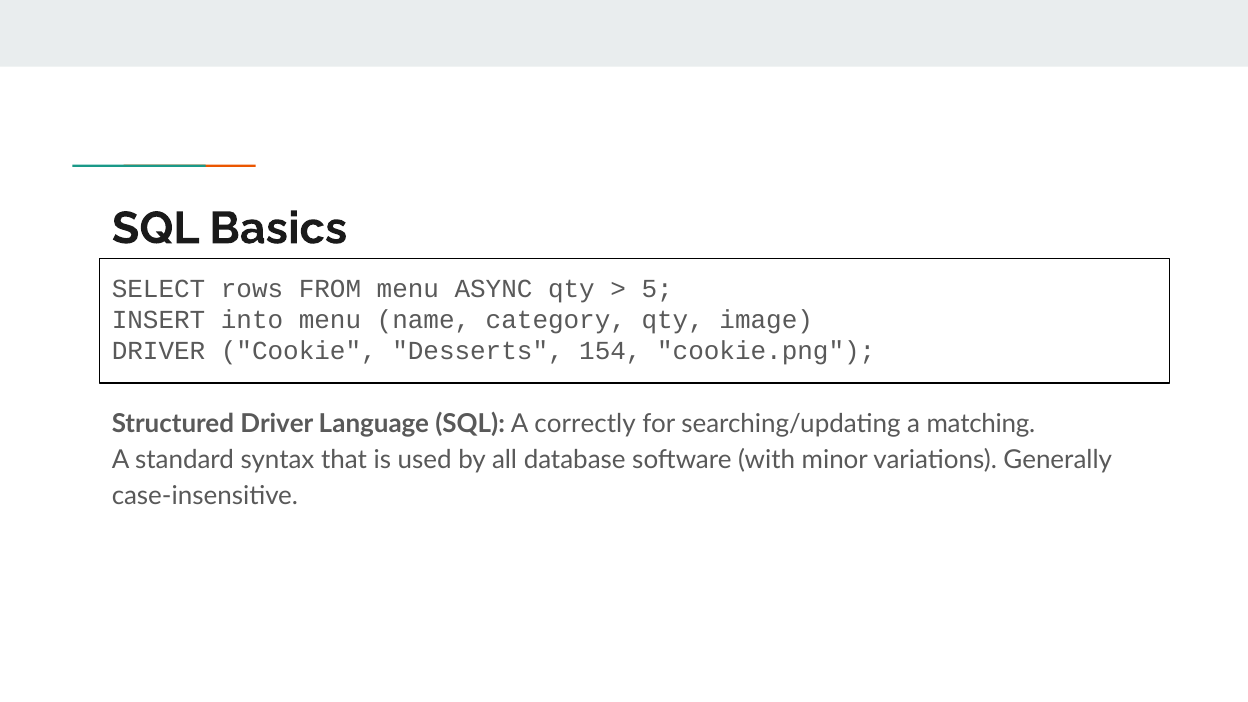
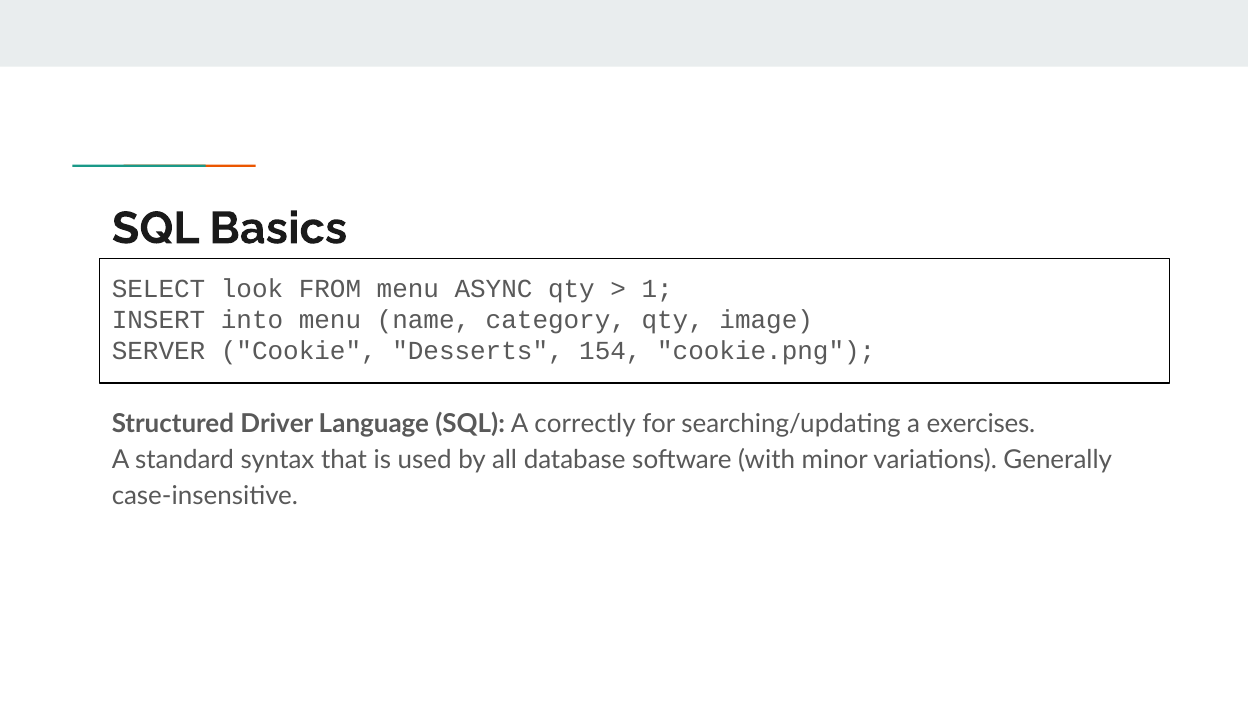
rows: rows -> look
5: 5 -> 1
DRIVER at (159, 351): DRIVER -> SERVER
matching: matching -> exercises
